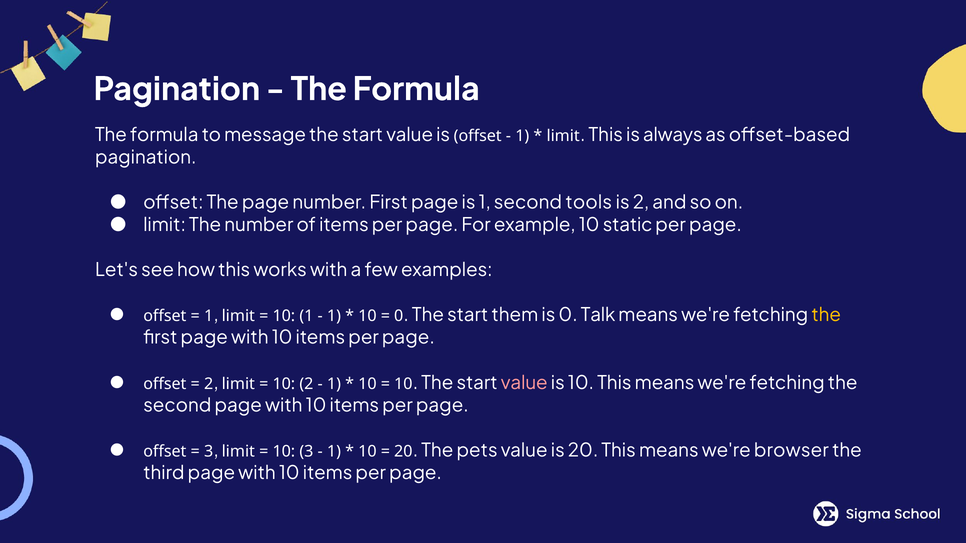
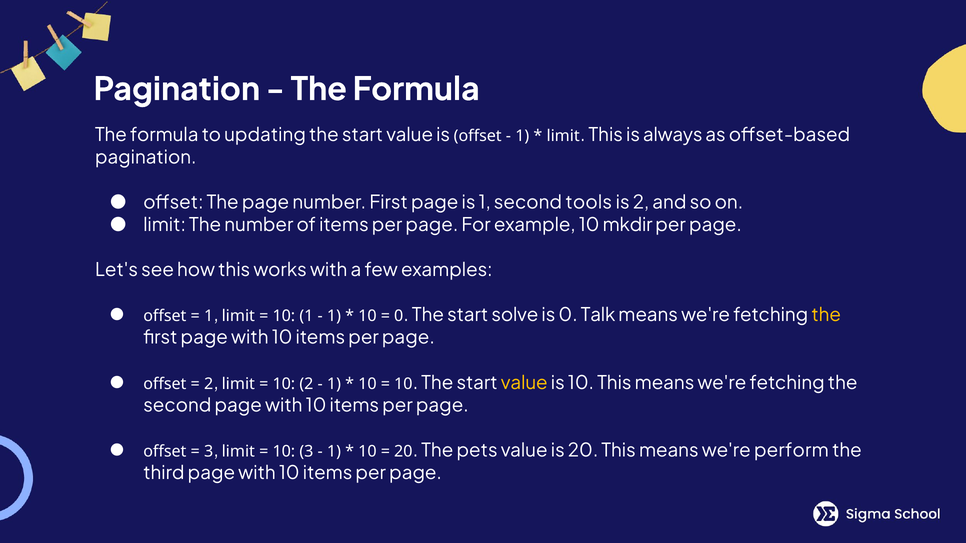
message: message -> updating
static: static -> mkdir
them: them -> solve
value at (524, 383) colour: pink -> yellow
browser: browser -> perform
